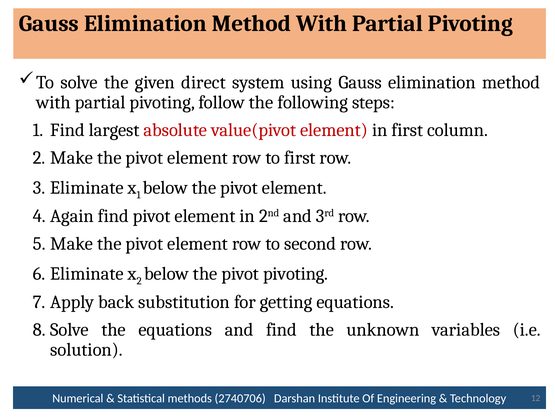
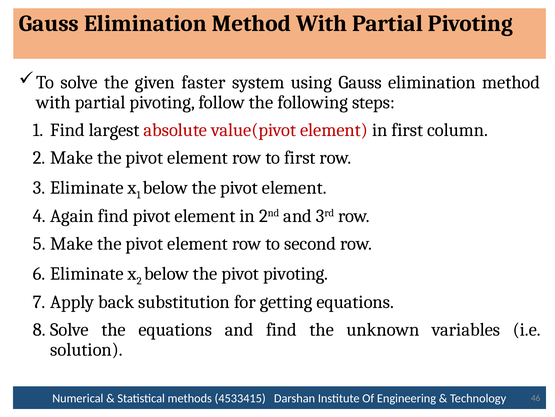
direct: direct -> faster
2740706: 2740706 -> 4533415
12: 12 -> 46
